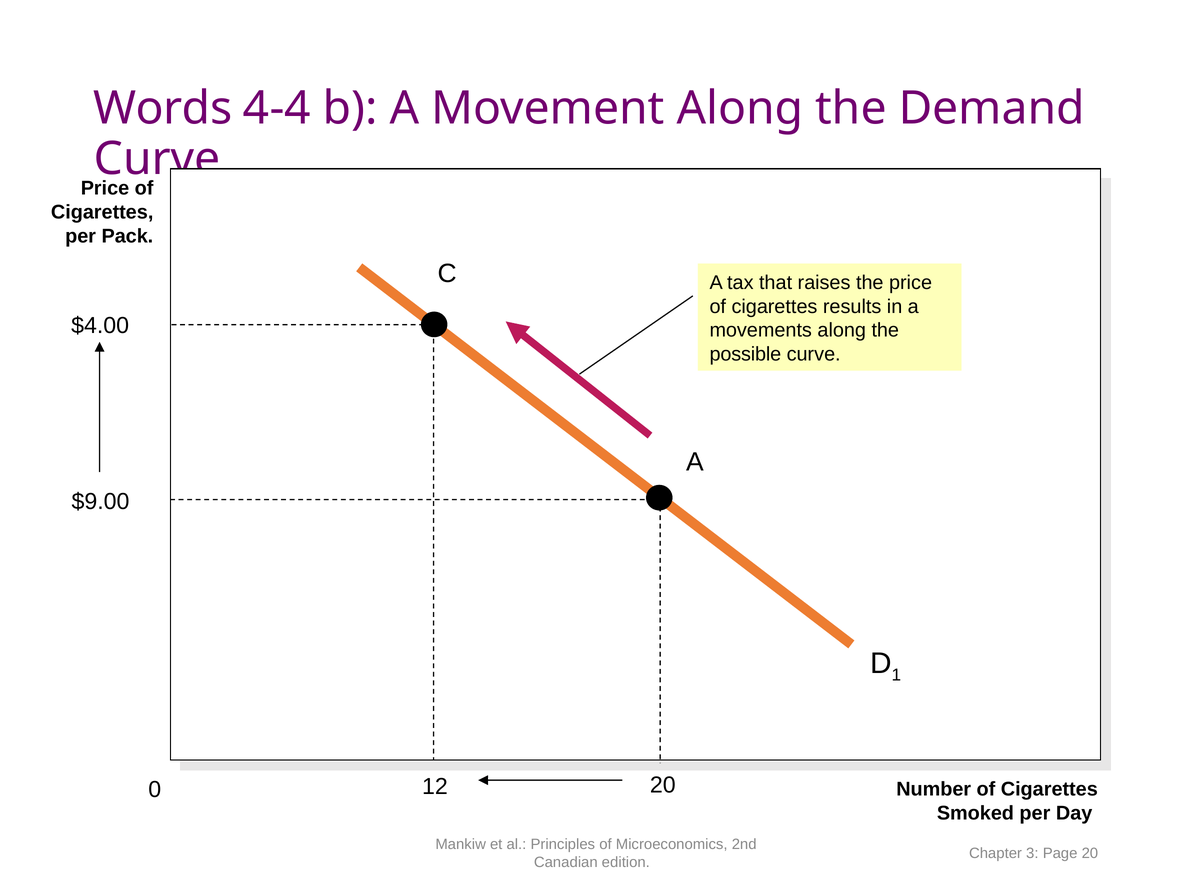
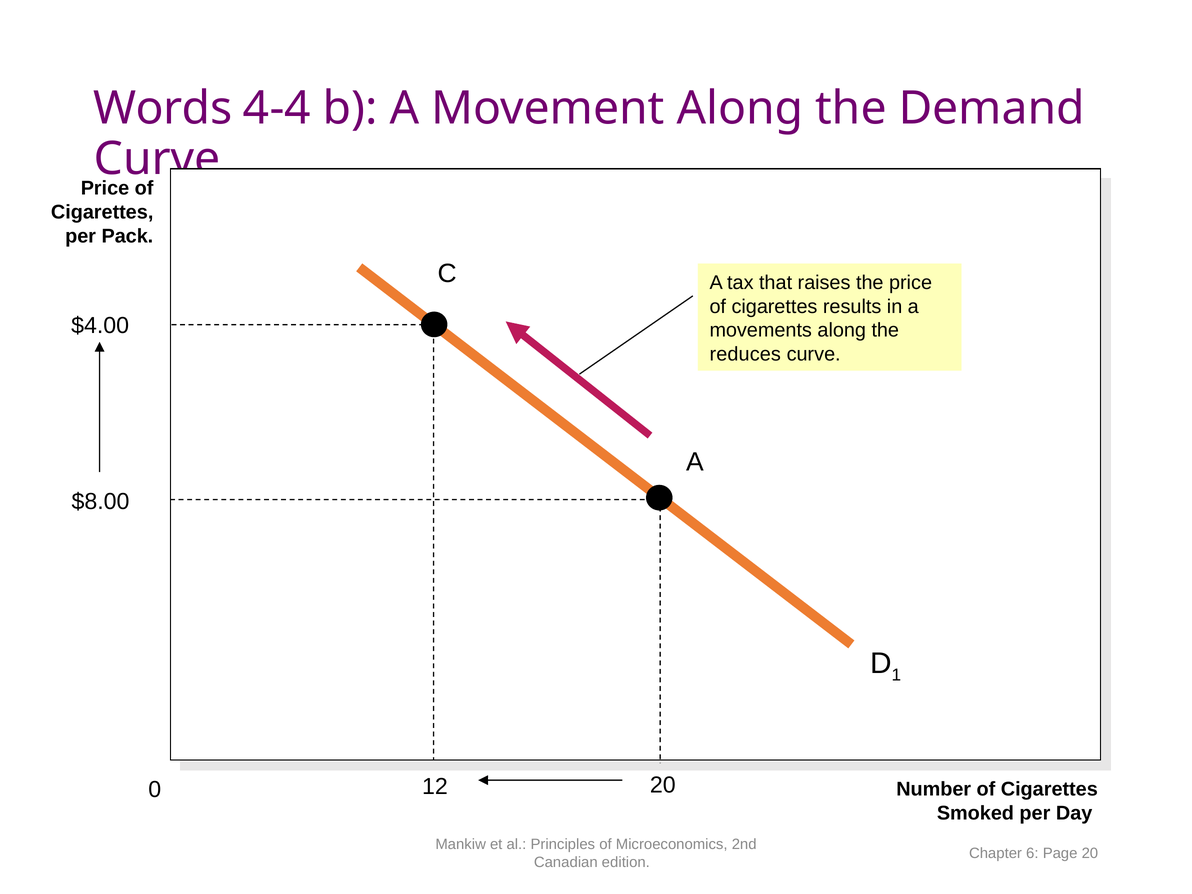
possible: possible -> reduces
$9.00: $9.00 -> $8.00
3: 3 -> 6
